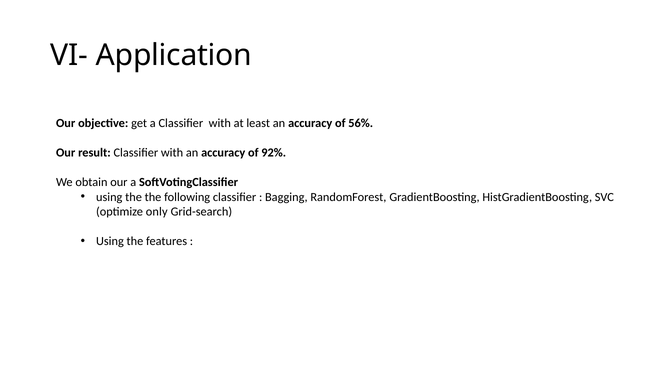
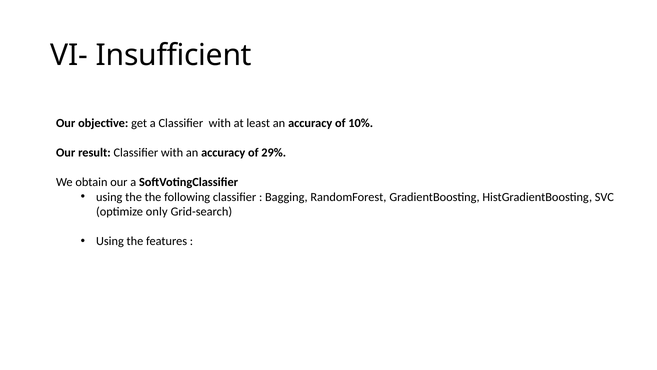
Application: Application -> Insufficient
56%: 56% -> 10%
92%: 92% -> 29%
